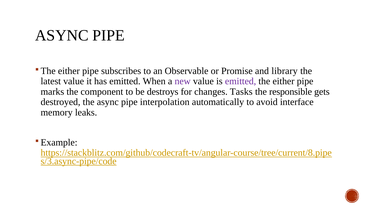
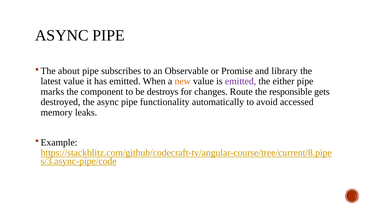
either at (69, 71): either -> about
new colour: purple -> orange
Tasks: Tasks -> Route
interpolation: interpolation -> functionality
interface: interface -> accessed
